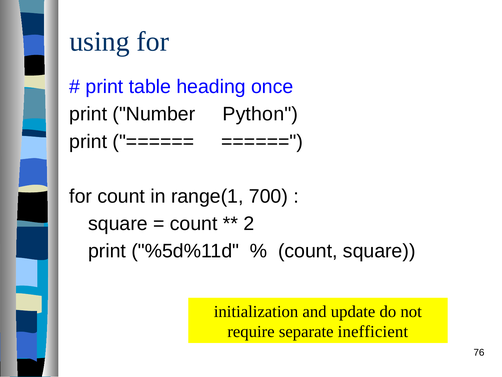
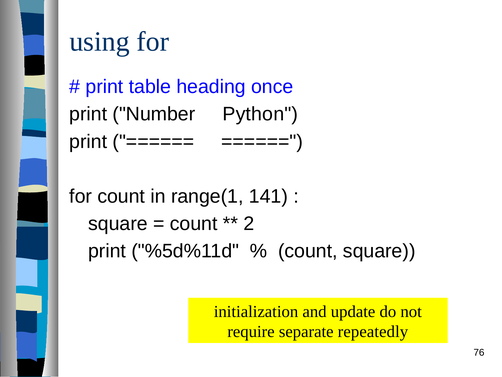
700: 700 -> 141
inefficient: inefficient -> repeatedly
